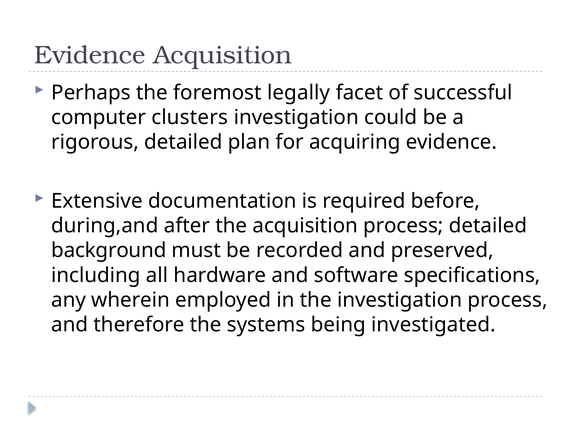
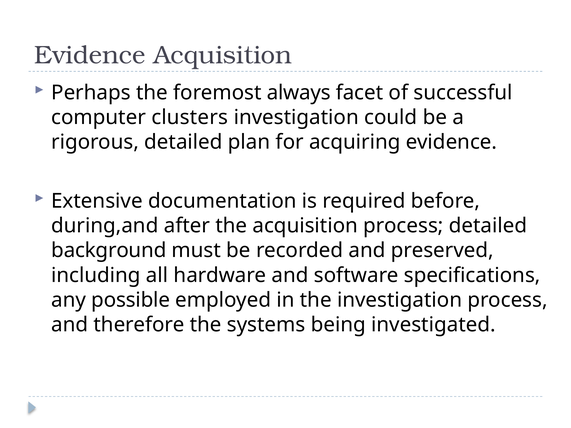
legally: legally -> always
wherein: wherein -> possible
